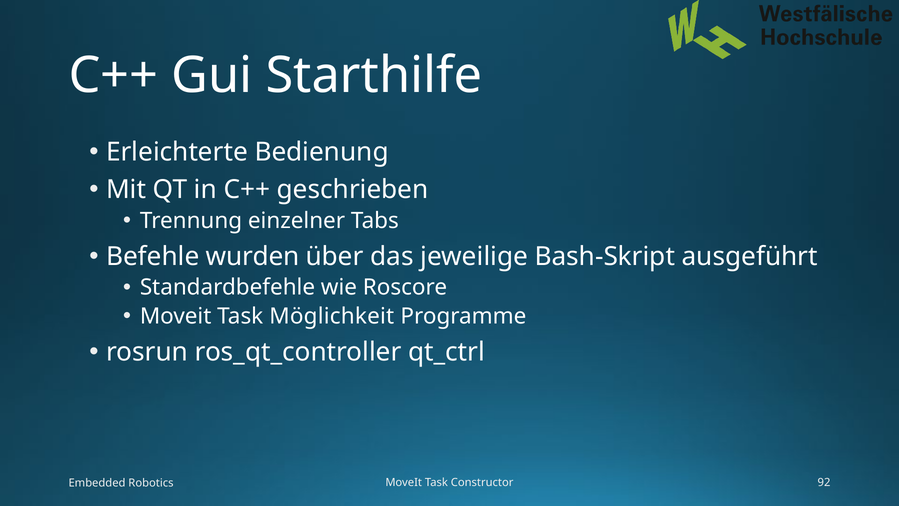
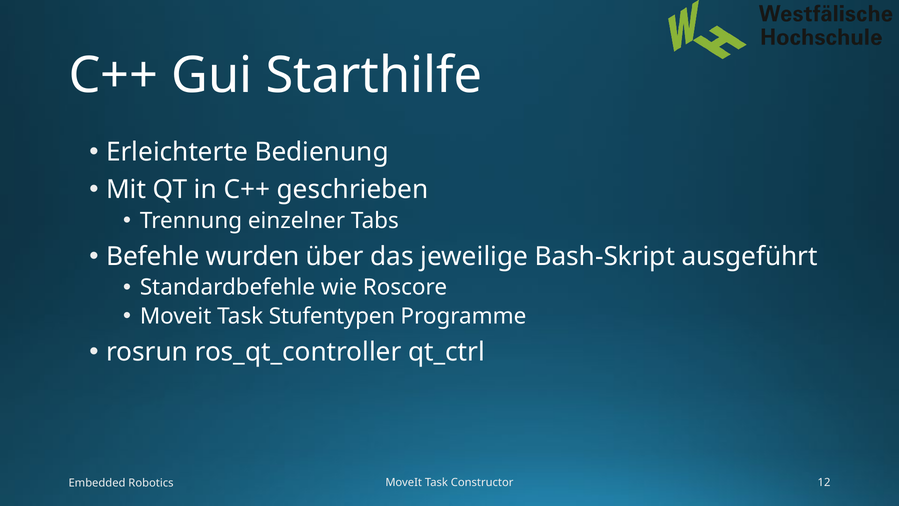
Möglichkeit: Möglichkeit -> Stufentypen
92: 92 -> 12
